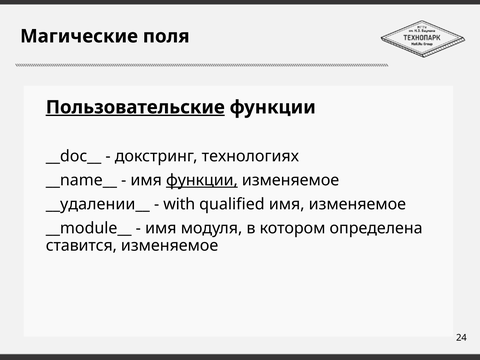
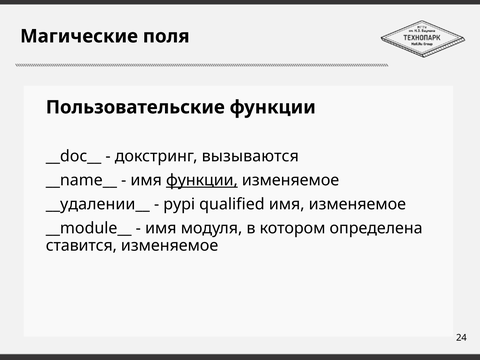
Пользовательские underline: present -> none
технологиях: технологиях -> вызываются
with: with -> pypi
